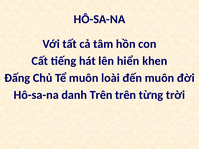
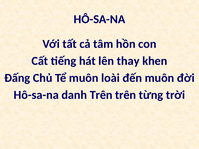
hiển: hiển -> thay
